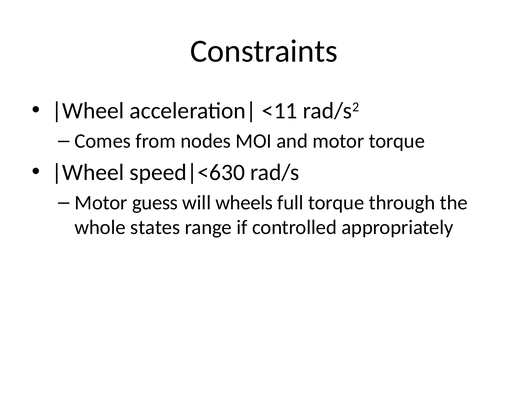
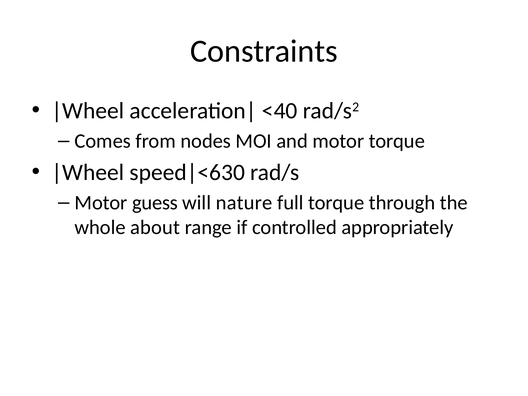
<11: <11 -> <40
wheels: wheels -> nature
states: states -> about
